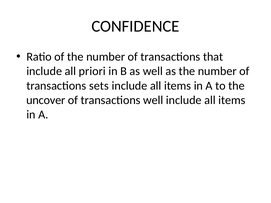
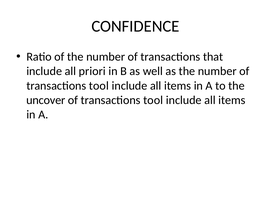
sets at (99, 86): sets -> tool
well at (153, 100): well -> tool
